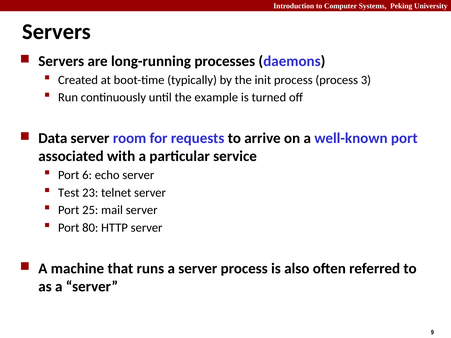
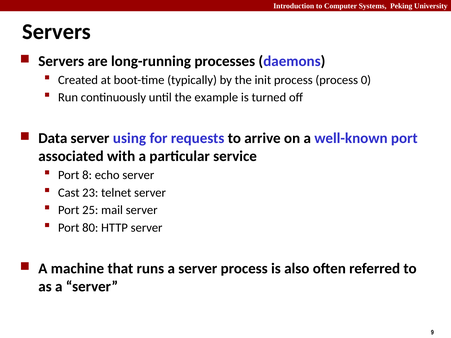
3: 3 -> 0
room: room -> using
6: 6 -> 8
Test: Test -> Cast
